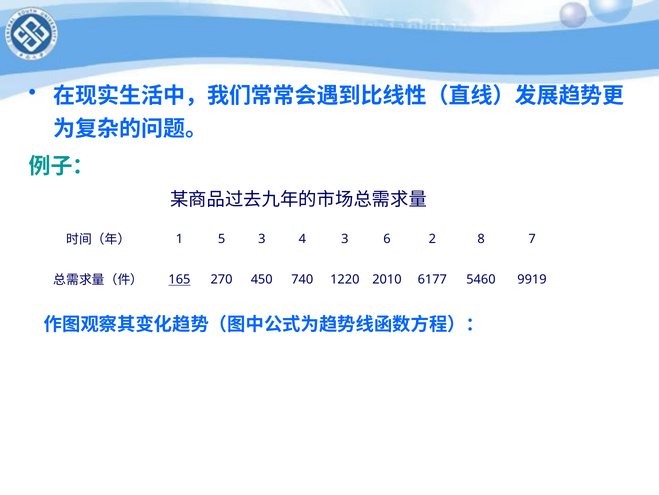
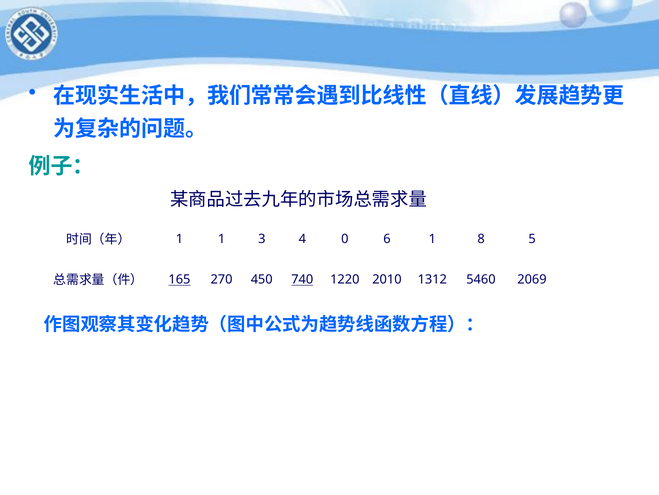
1 5: 5 -> 1
4 3: 3 -> 0
6 2: 2 -> 1
7: 7 -> 5
740 underline: none -> present
6177: 6177 -> 1312
9919: 9919 -> 2069
